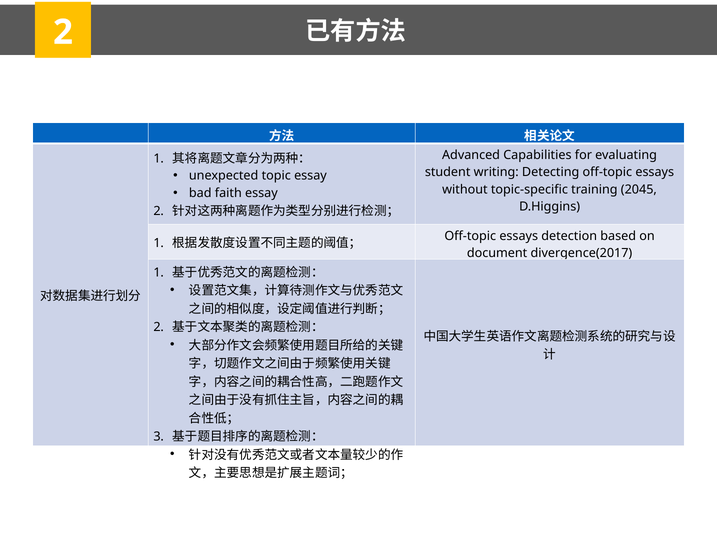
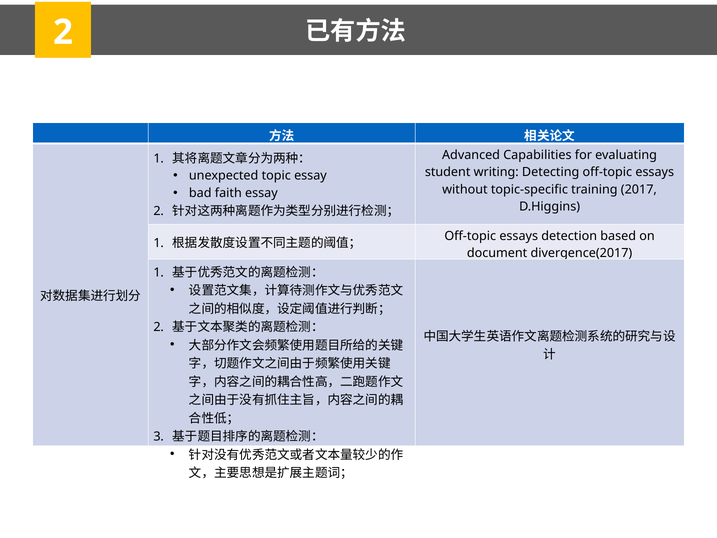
2045: 2045 -> 2017
